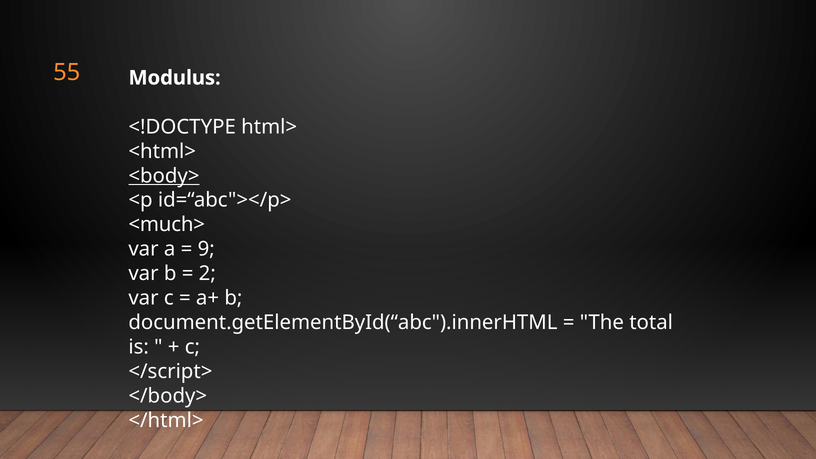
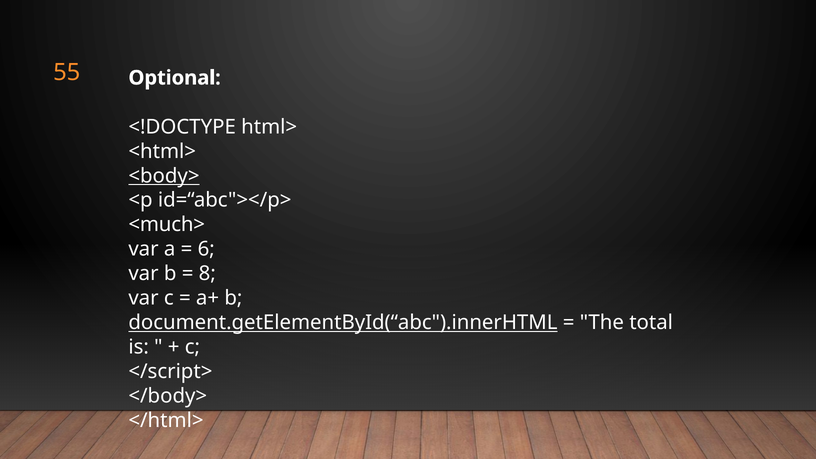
Modulus: Modulus -> Optional
9: 9 -> 6
2: 2 -> 8
document.getElementById(“abc").innerHTML underline: none -> present
